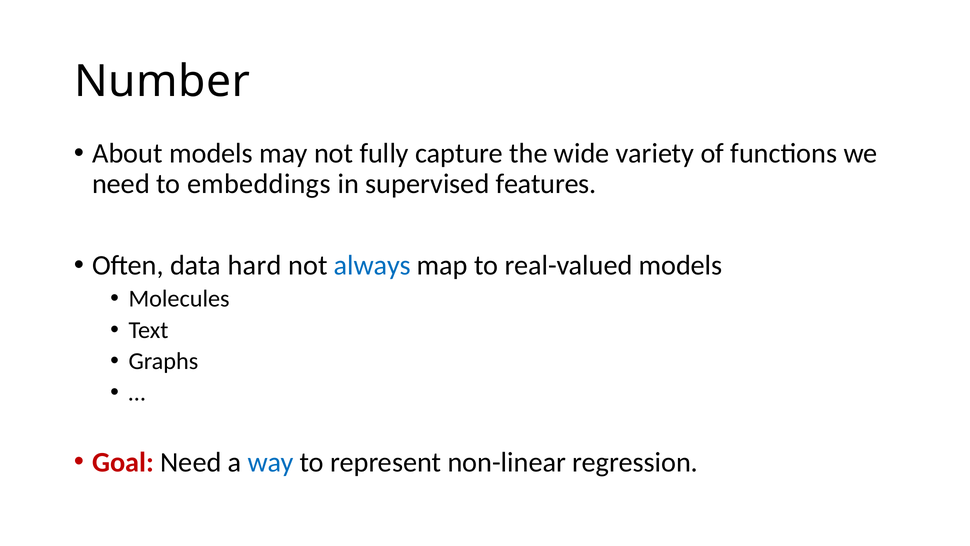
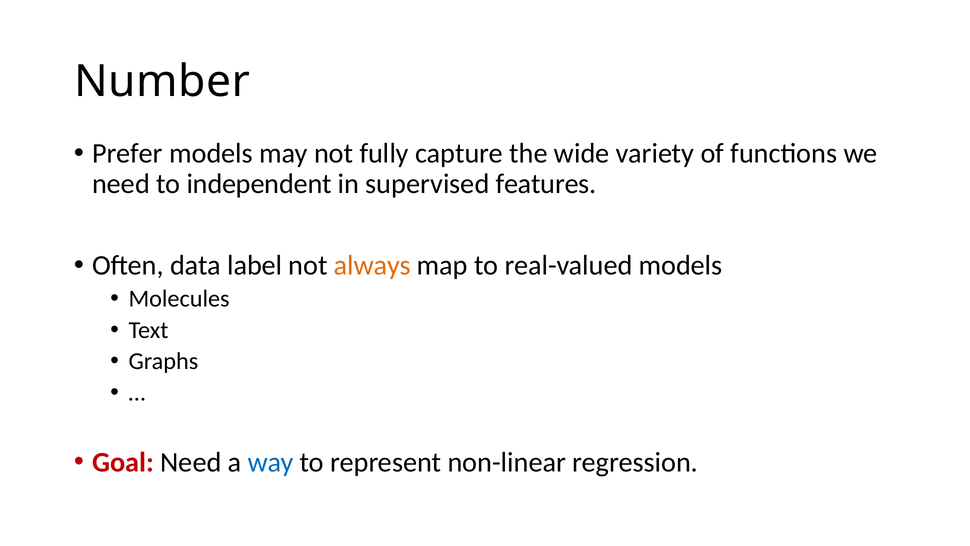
About: About -> Prefer
embeddings: embeddings -> independent
hard: hard -> label
always colour: blue -> orange
